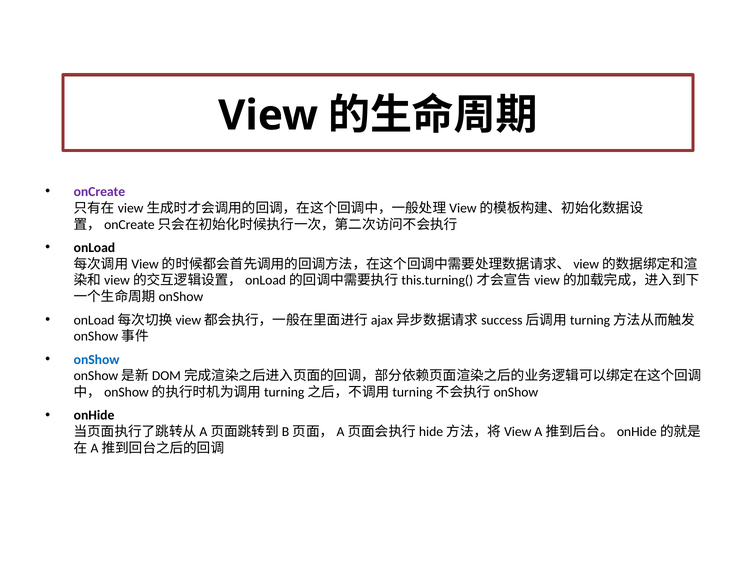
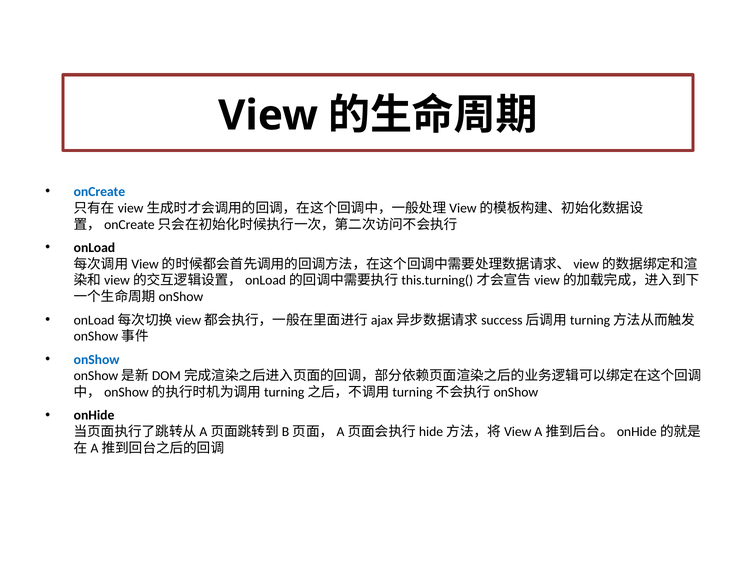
onCreate colour: purple -> blue
